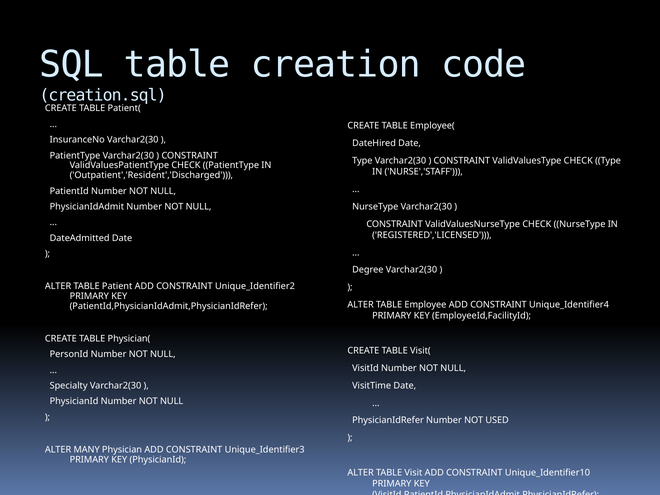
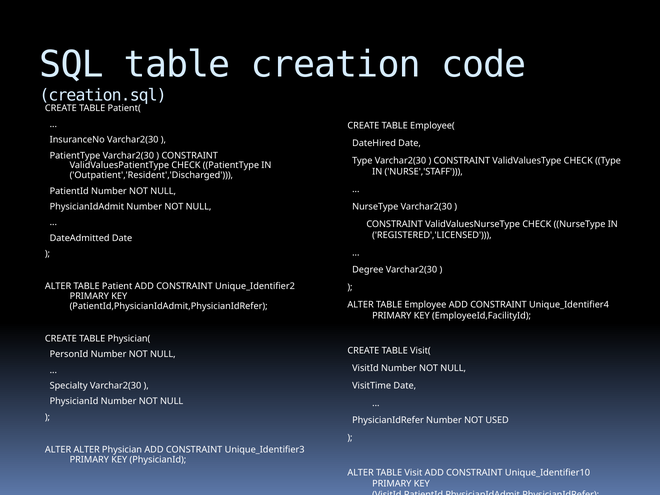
ALTER MANY: MANY -> ALTER
